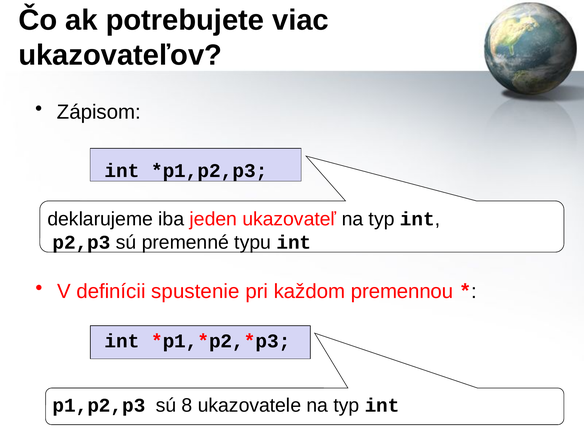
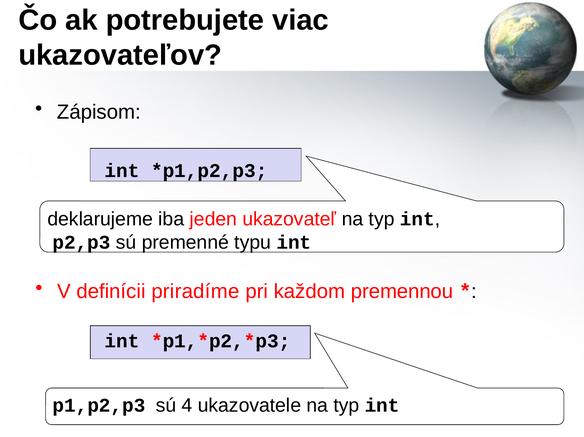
spustenie: spustenie -> priradíme
8: 8 -> 4
